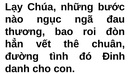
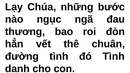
đó Đinh: Đinh -> Tình
